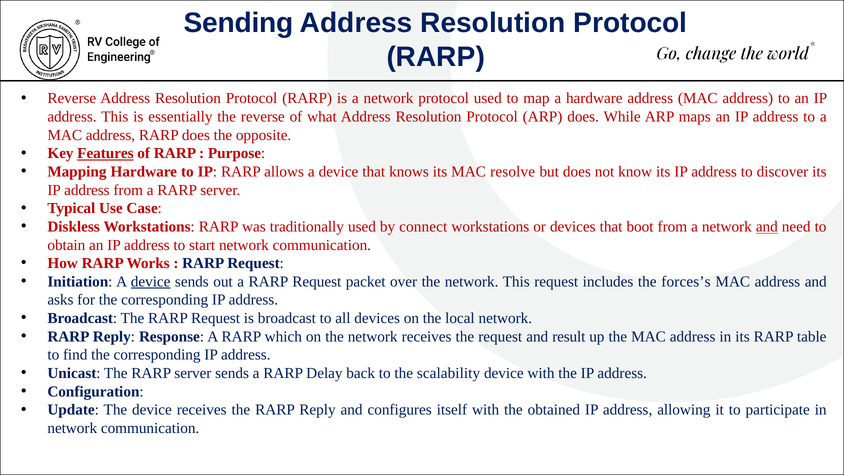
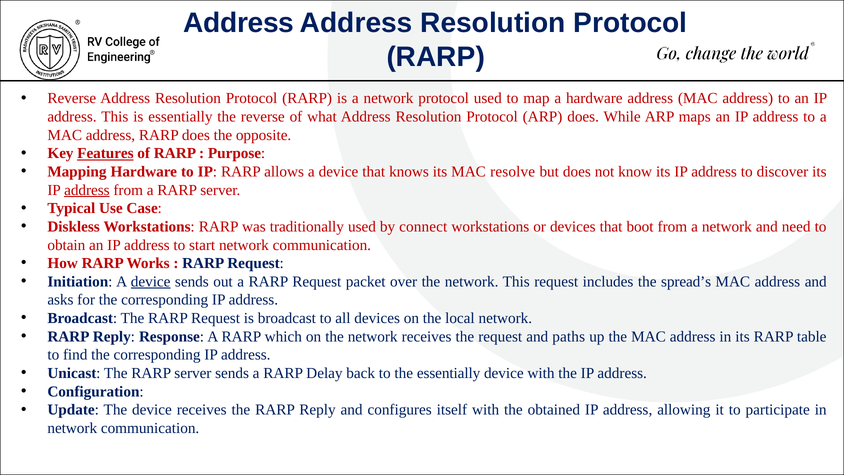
Sending at (239, 23): Sending -> Address
address at (87, 190) underline: none -> present
and at (767, 227) underline: present -> none
forces’s: forces’s -> spread’s
result: result -> paths
the scalability: scalability -> essentially
